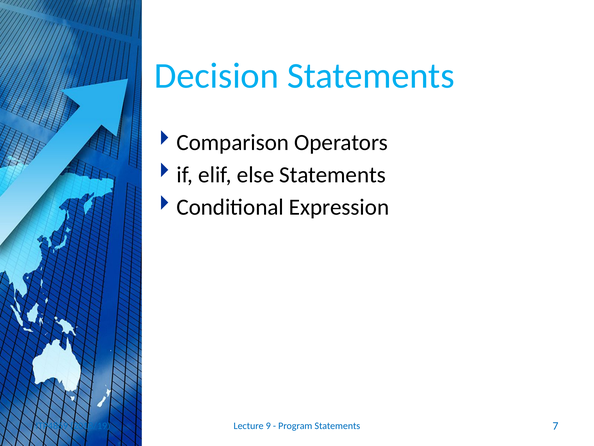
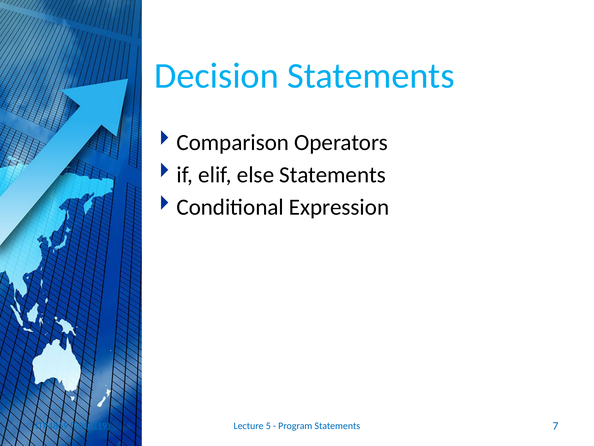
9: 9 -> 5
